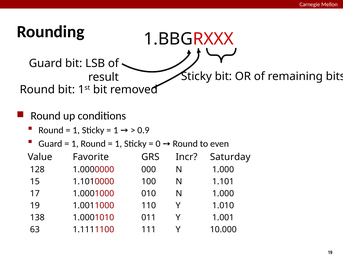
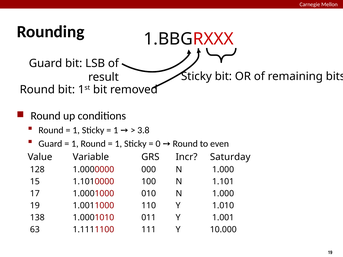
0.9: 0.9 -> 3.8
Favorite: Favorite -> Variable
